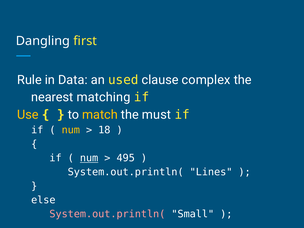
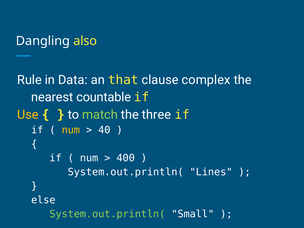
first: first -> also
used: used -> that
matching: matching -> countable
match colour: yellow -> light green
must: must -> three
18: 18 -> 40
num at (89, 158) underline: present -> none
495: 495 -> 400
System.out.println( at (107, 214) colour: pink -> light green
